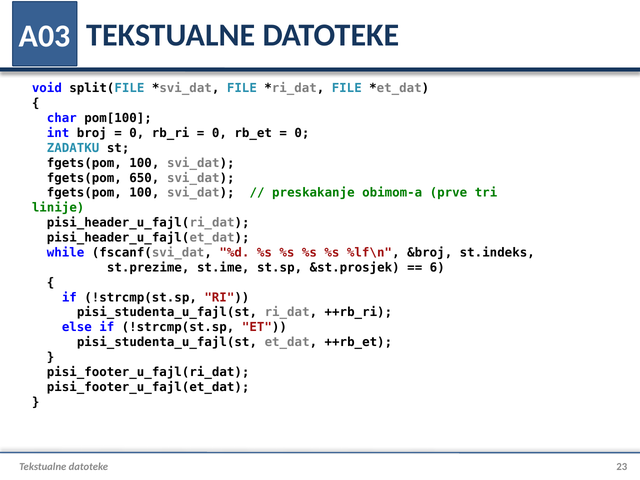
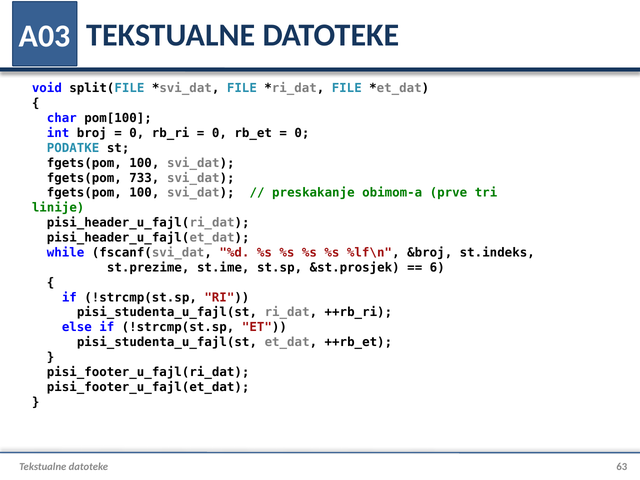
ZADATKU: ZADATKU -> PODATKE
650: 650 -> 733
23: 23 -> 63
